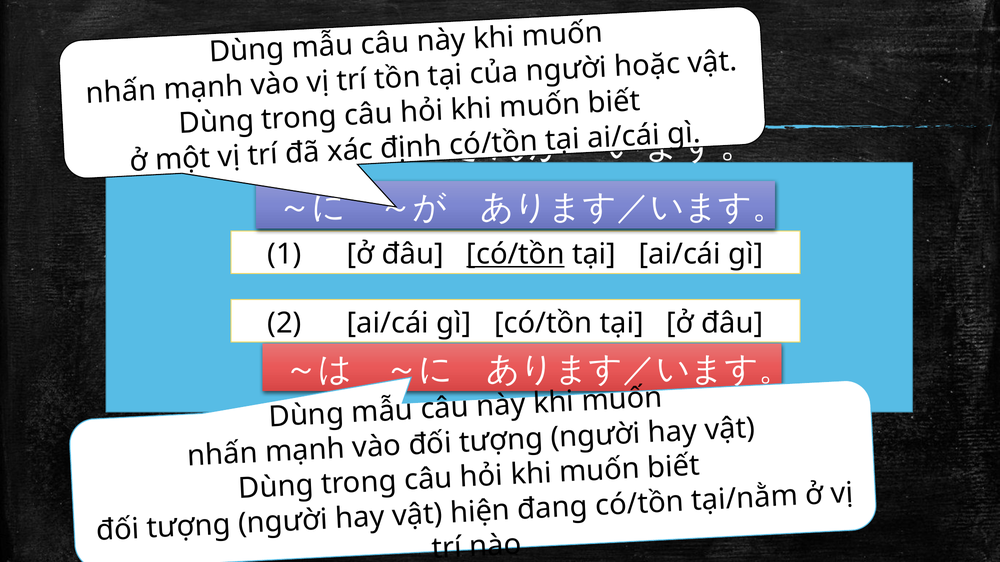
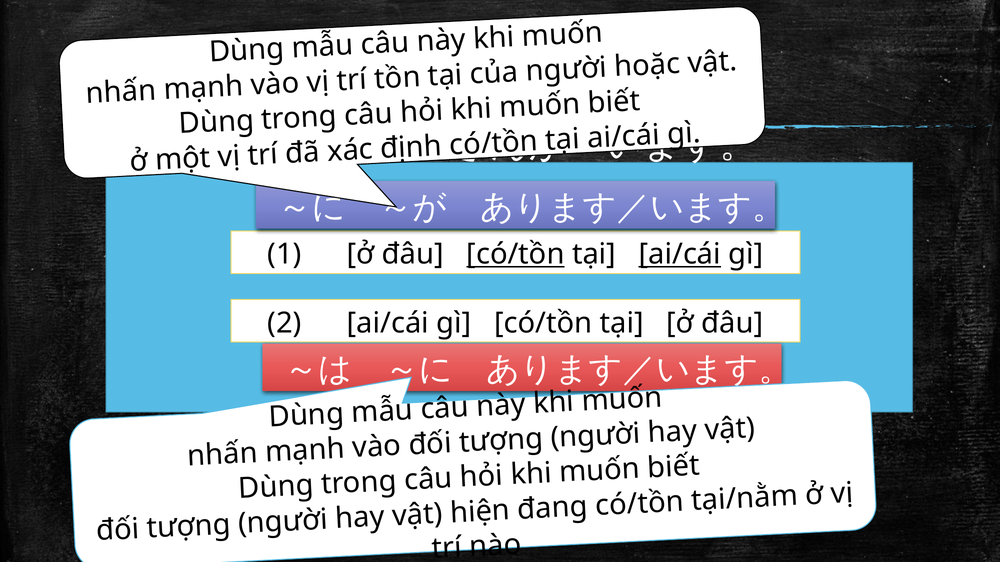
ai/cái at (680, 255) underline: none -> present
